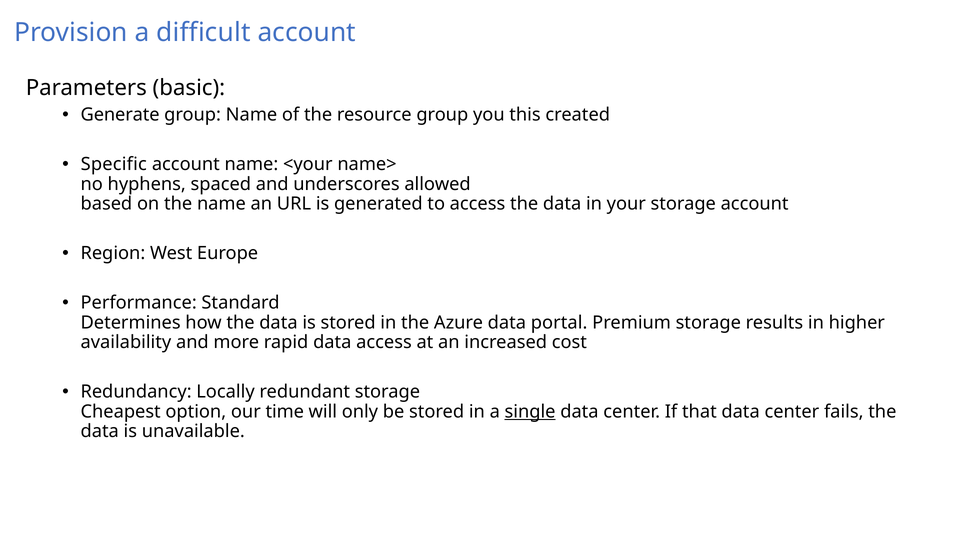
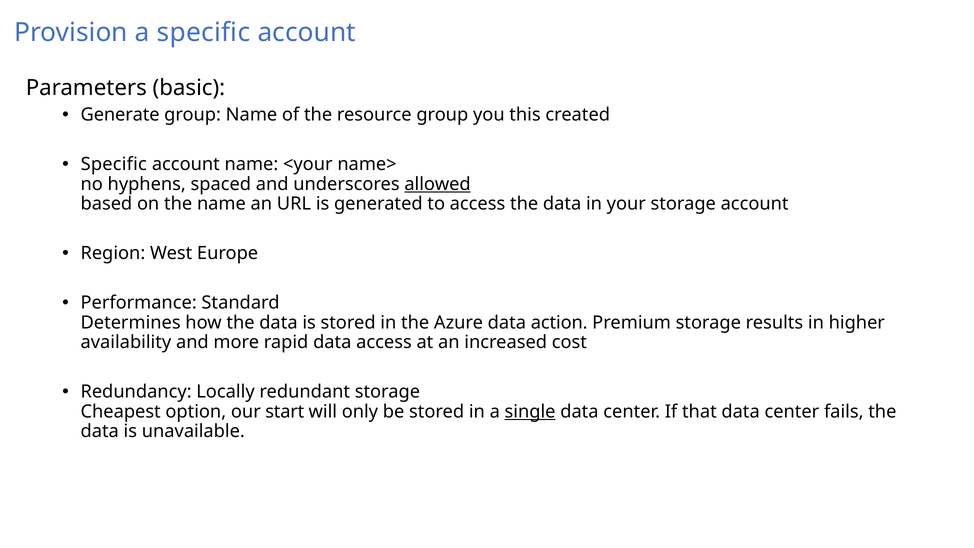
a difficult: difficult -> specific
allowed underline: none -> present
portal: portal -> action
time: time -> start
